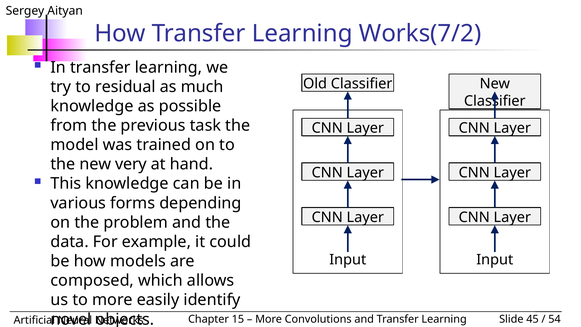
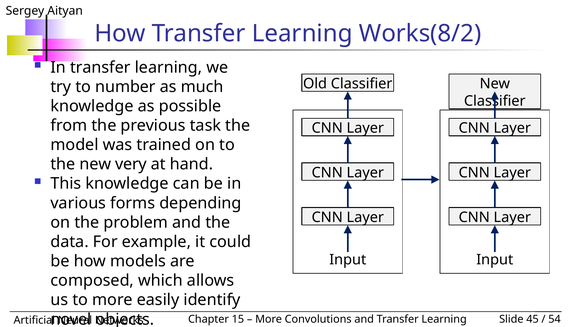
Works(7/2: Works(7/2 -> Works(8/2
residual: residual -> number
